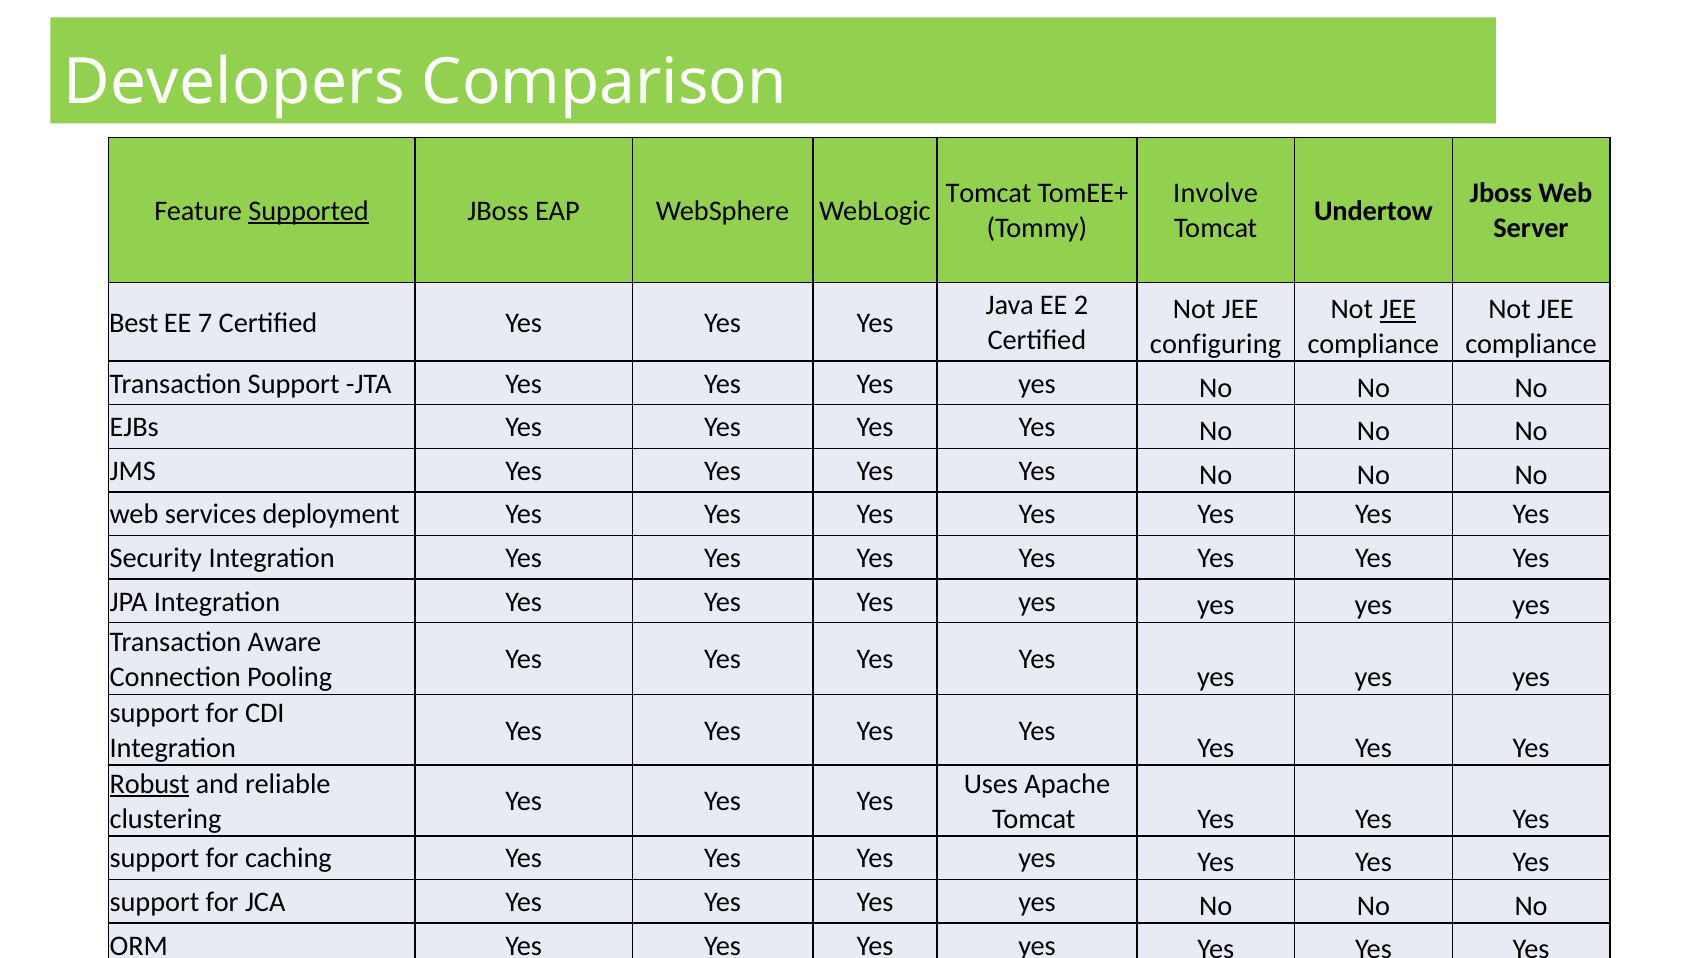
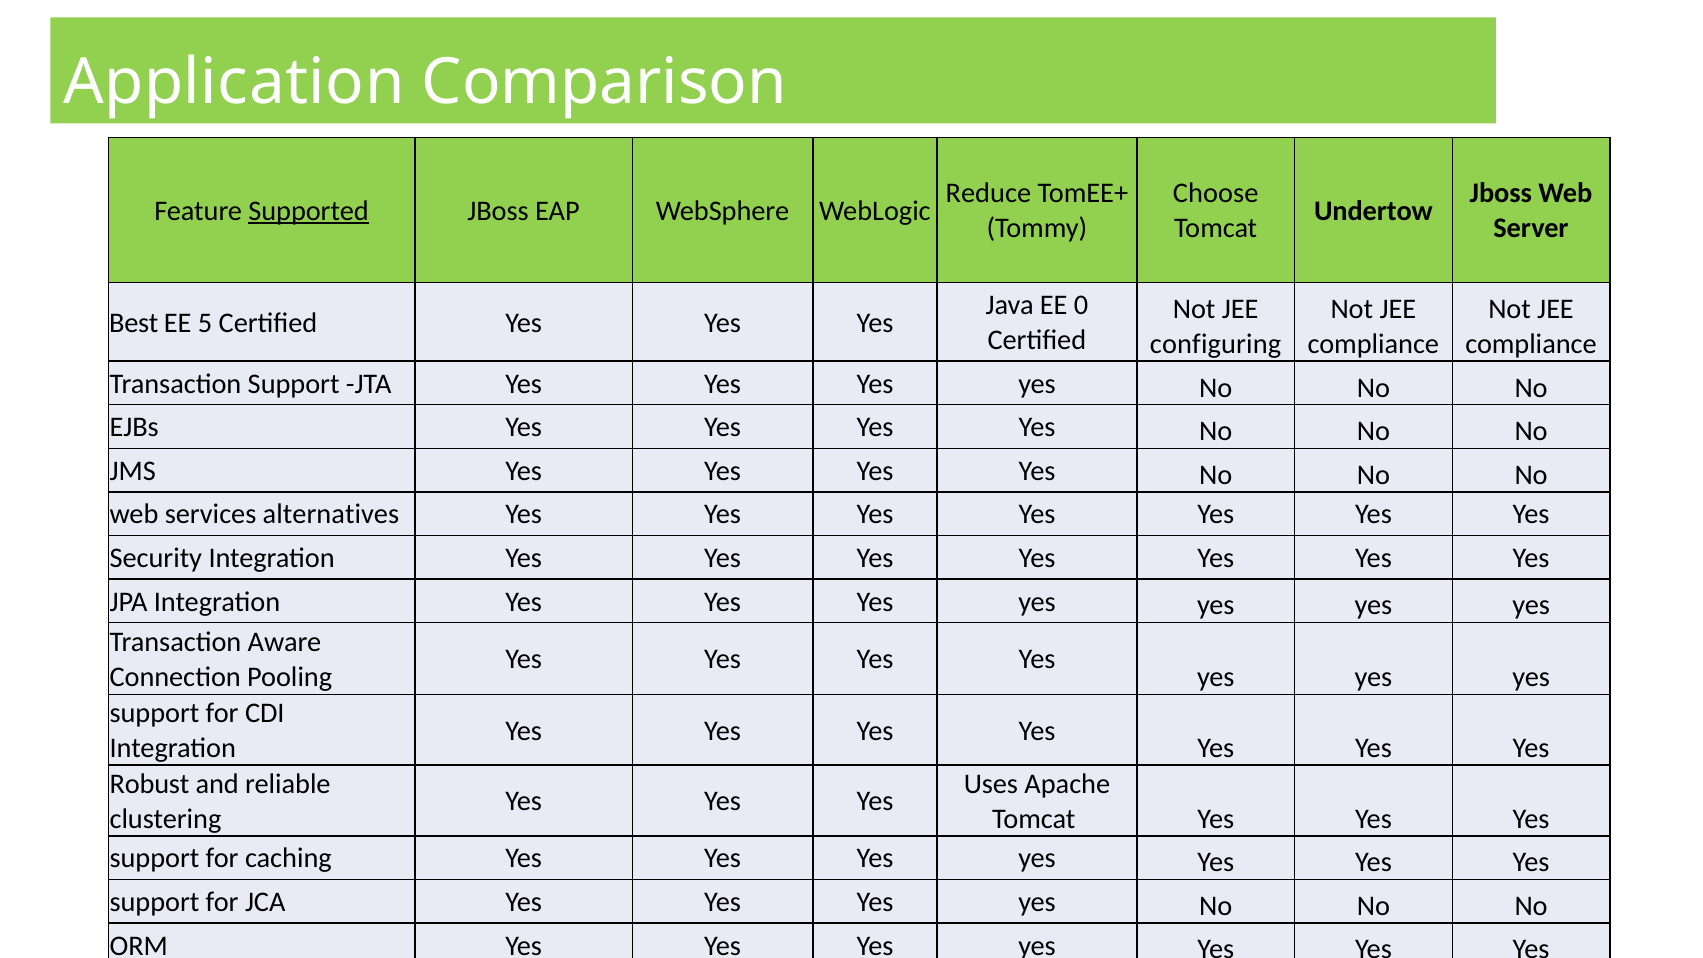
Developers: Developers -> Application
Tomcat at (989, 193): Tomcat -> Reduce
Involve: Involve -> Choose
2: 2 -> 0
JEE at (1398, 309) underline: present -> none
7: 7 -> 5
deployment: deployment -> alternatives
Robust underline: present -> none
